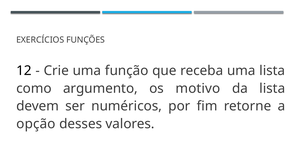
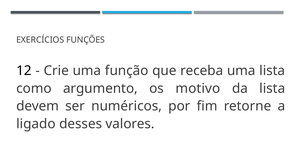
opção: opção -> ligado
